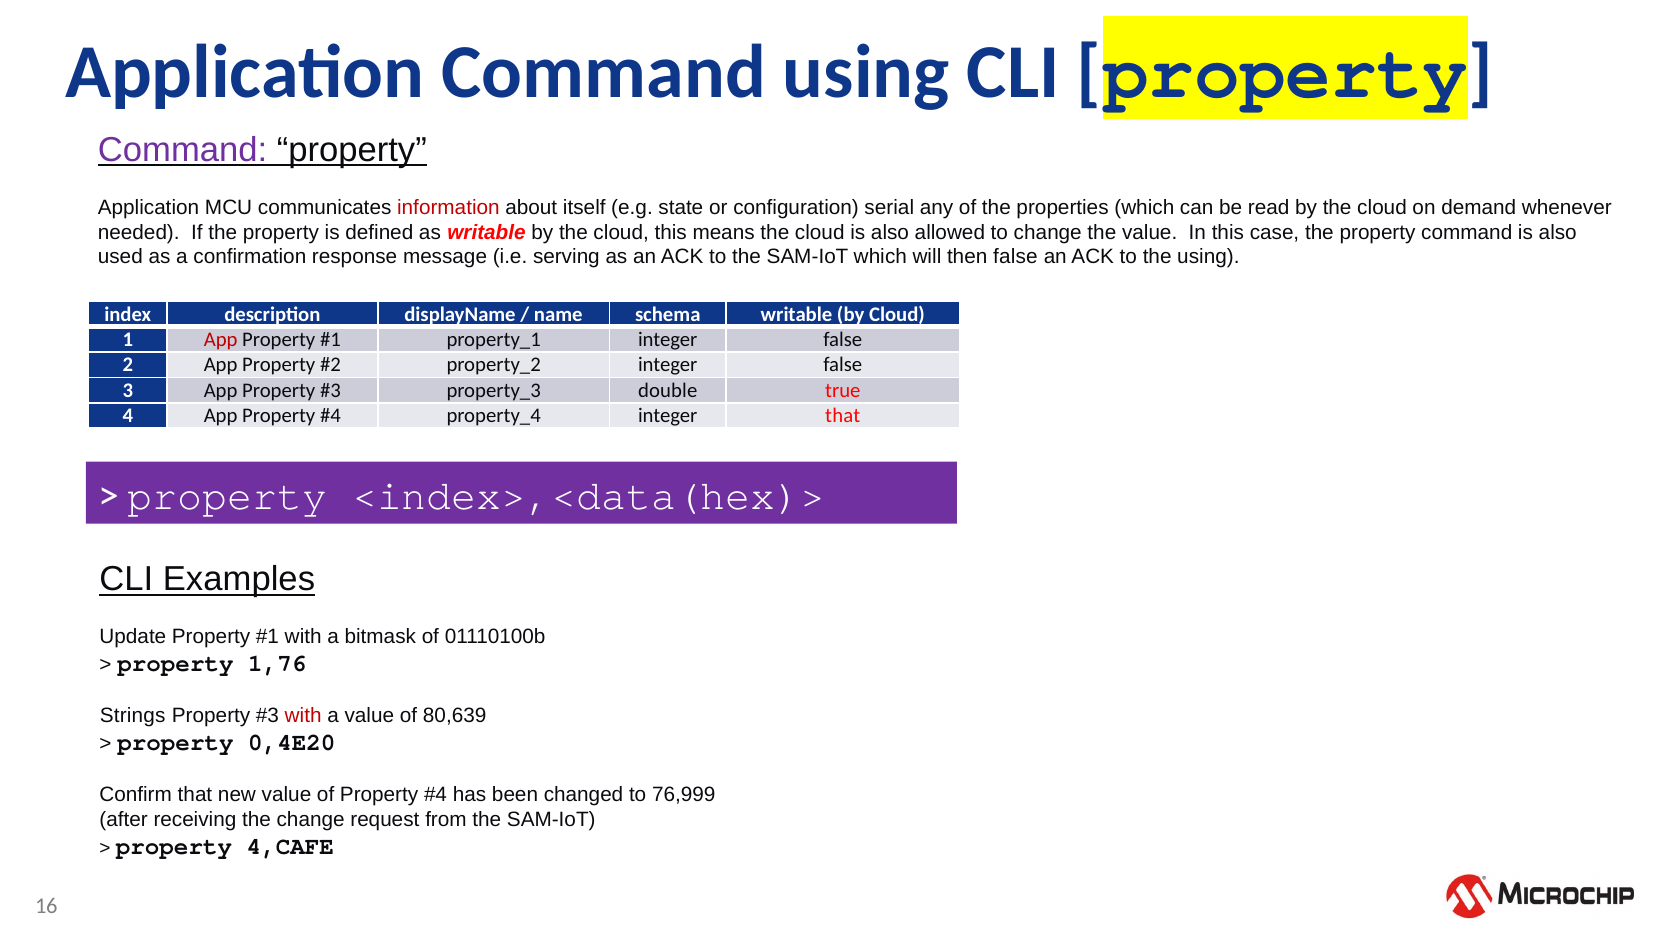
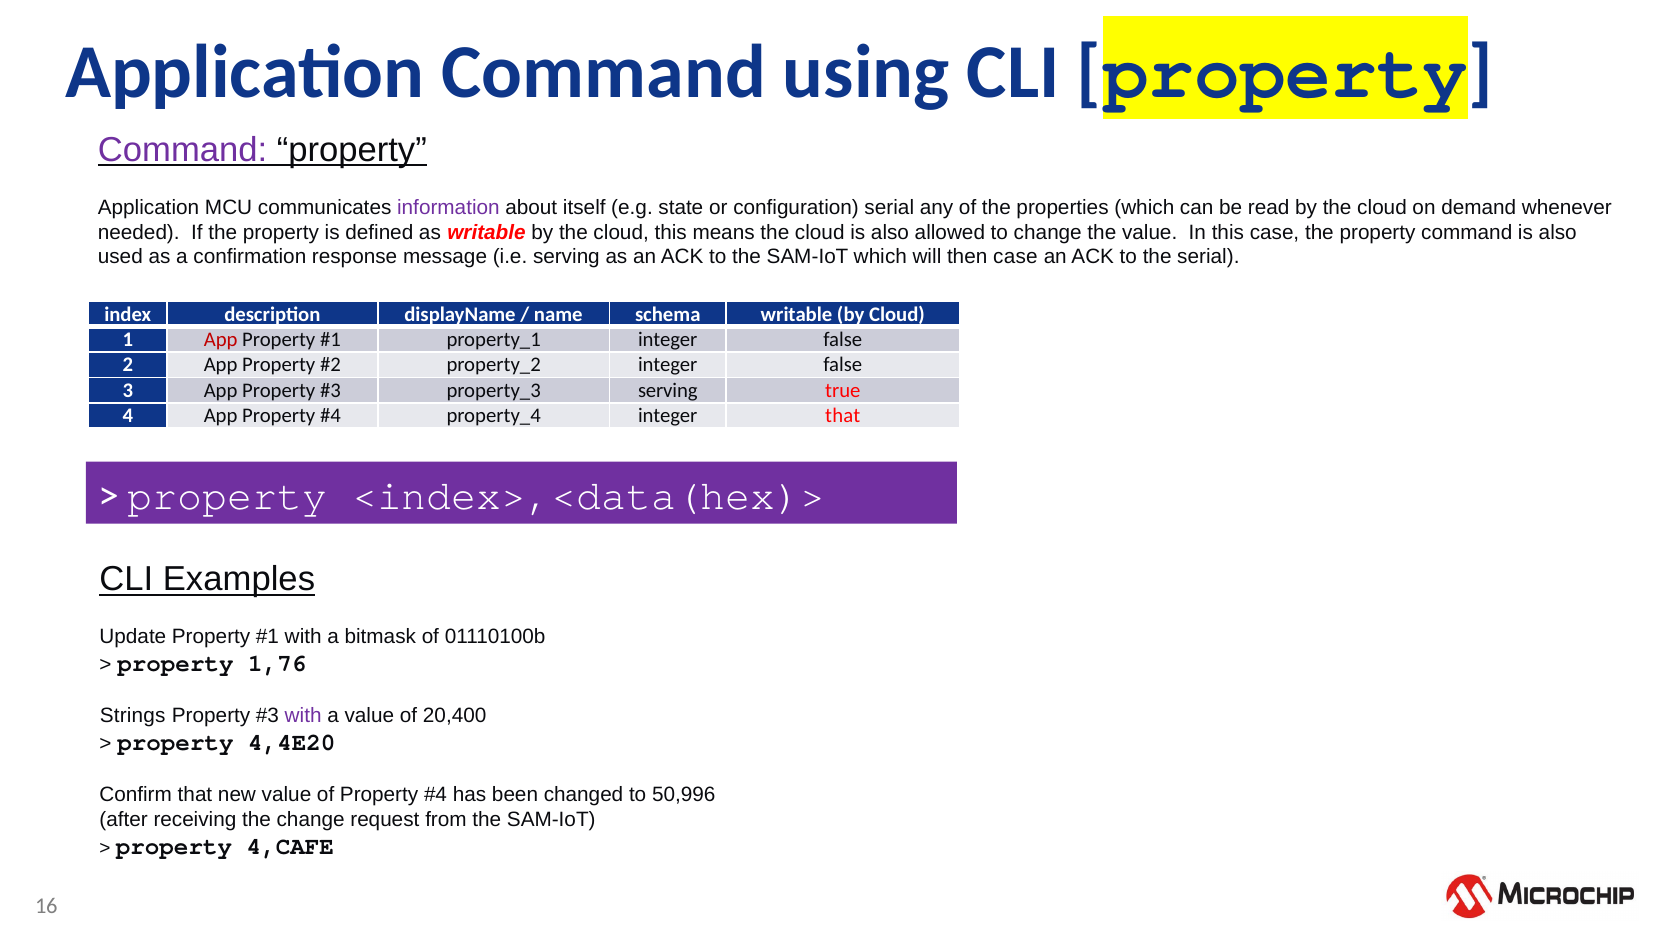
information colour: red -> purple
then false: false -> case
the using: using -> serial
double at (668, 390): double -> serving
with at (303, 716) colour: red -> purple
80,639: 80,639 -> 20,400
0,4E20: 0,4E20 -> 4,4E20
76,999: 76,999 -> 50,996
